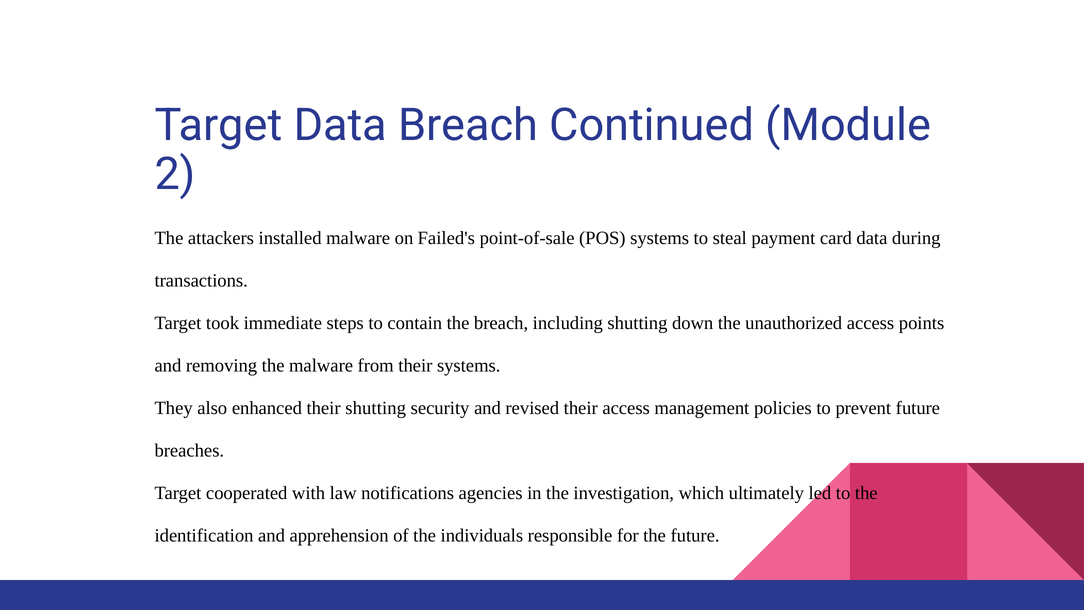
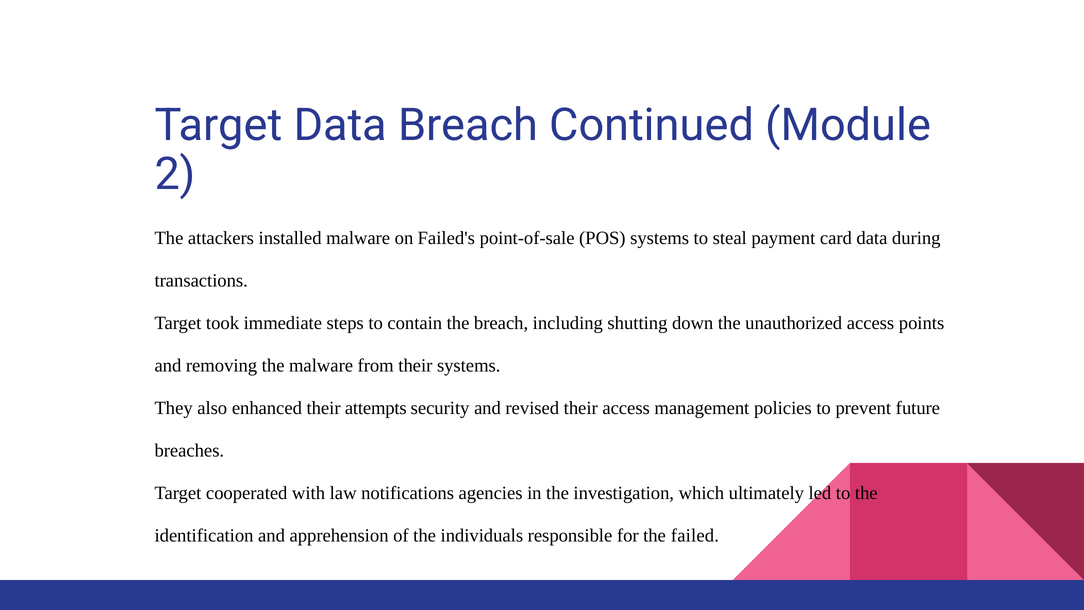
their shutting: shutting -> attempts
the future: future -> failed
